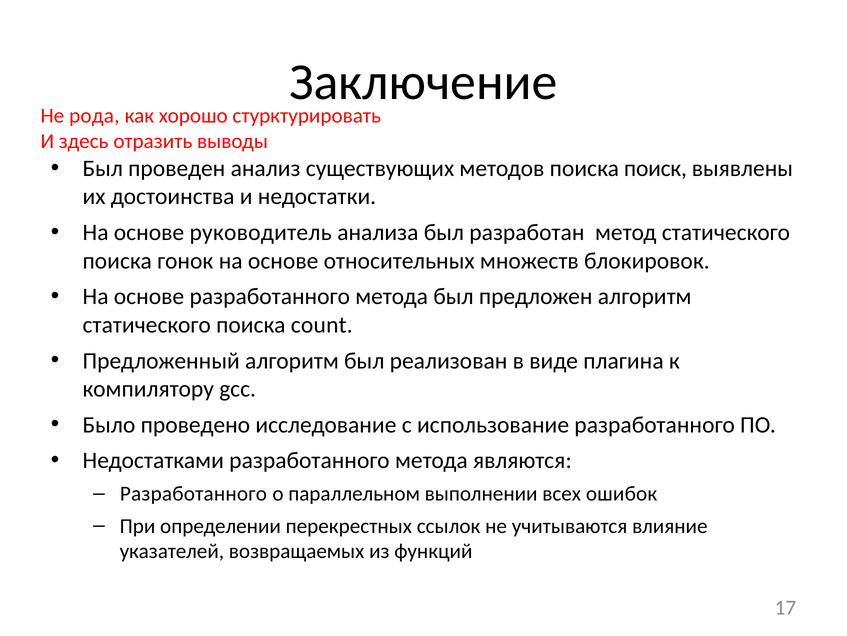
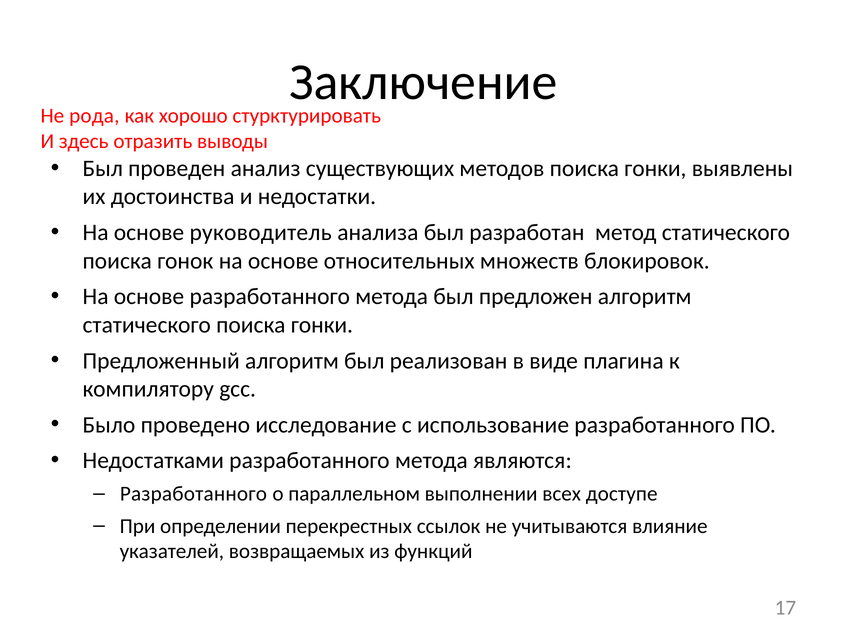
методов поиска поиск: поиск -> гонки
статического поиска count: count -> гонки
ошибок: ошибок -> доступе
